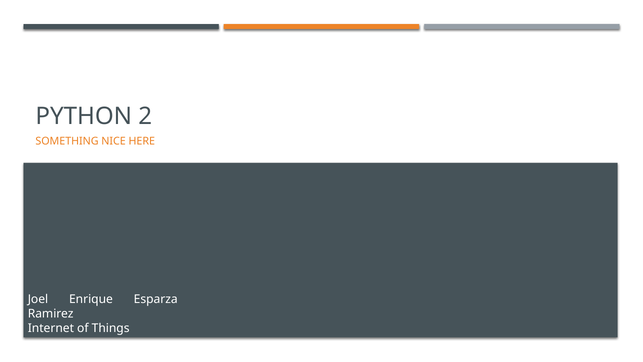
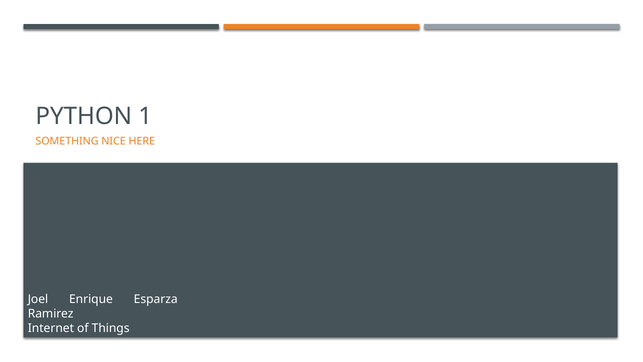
2: 2 -> 1
